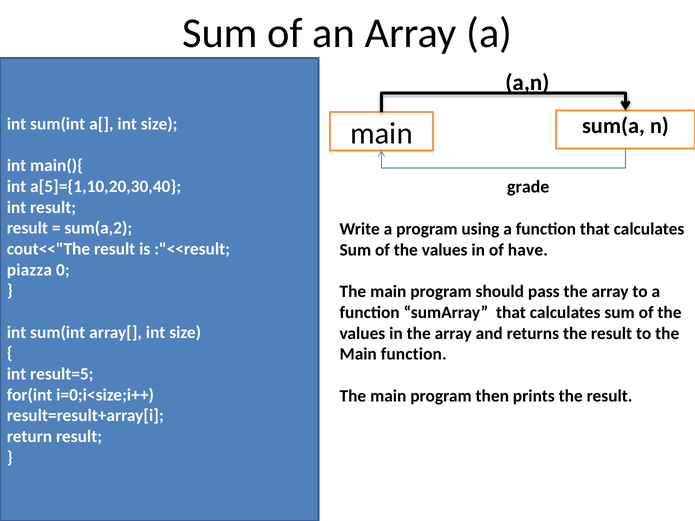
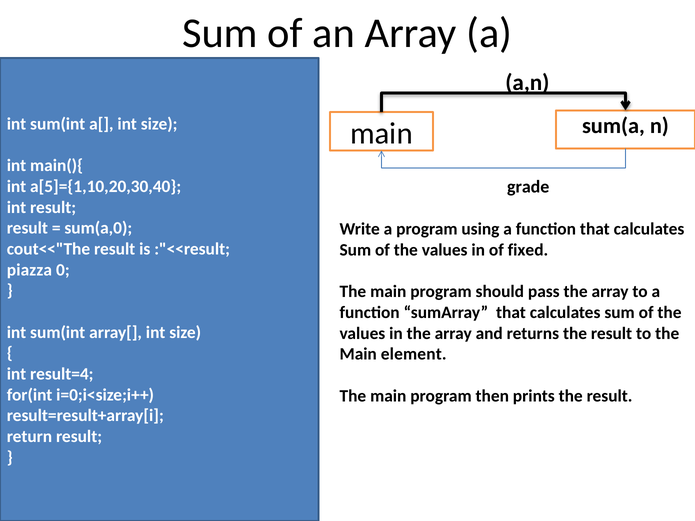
sum(a,2: sum(a,2 -> sum(a,0
have: have -> fixed
Main function: function -> element
result=5: result=5 -> result=4
